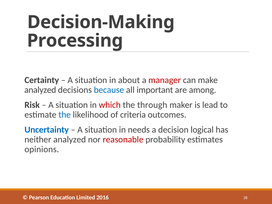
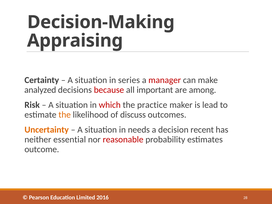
Processing: Processing -> Appraising
about: about -> series
because colour: blue -> red
through: through -> practice
the at (65, 115) colour: blue -> orange
criteria: criteria -> discuss
Uncertainty colour: blue -> orange
logical: logical -> recent
neither analyzed: analyzed -> essential
opinions: opinions -> outcome
